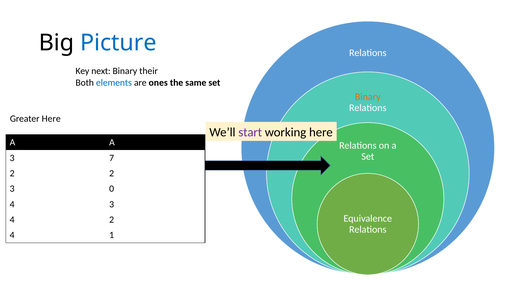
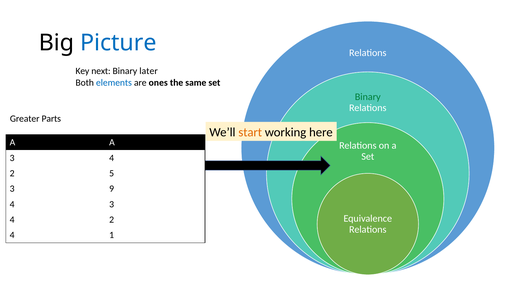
their: their -> later
Binary at (368, 97) colour: orange -> green
Greater Here: Here -> Parts
start colour: purple -> orange
7 at (112, 158): 7 -> 4
2 2: 2 -> 5
0: 0 -> 9
